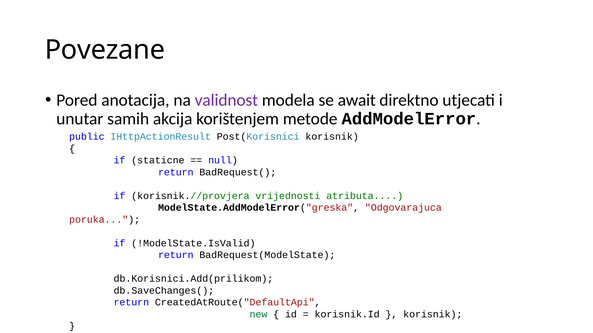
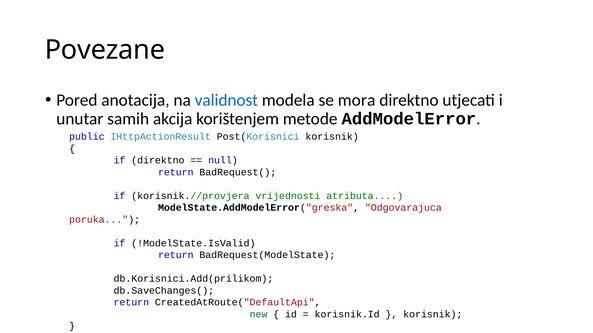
validnost colour: purple -> blue
await: await -> mora
if staticne: staticne -> direktno
